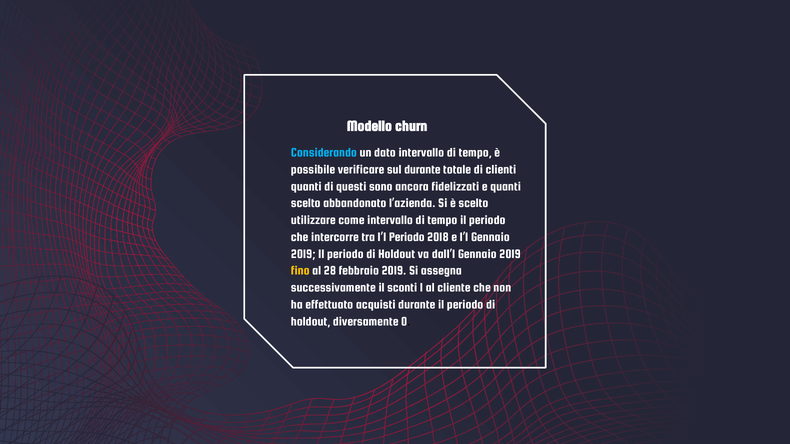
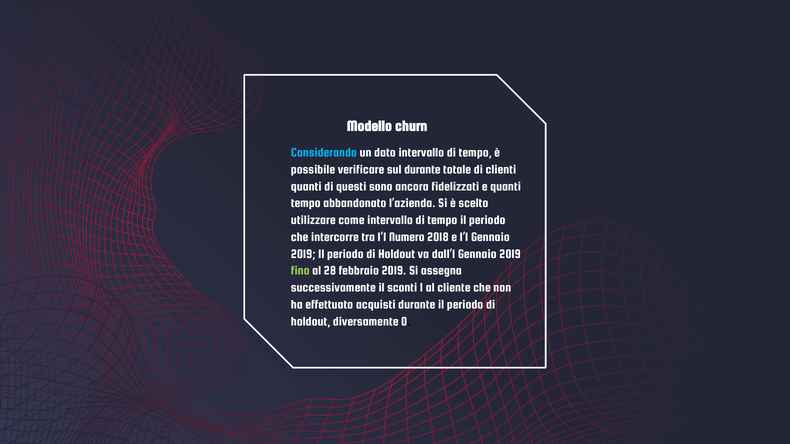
scelto at (306, 203): scelto -> tempo
Periodo at (407, 237): Periodo -> Numero
fino colour: yellow -> light green
